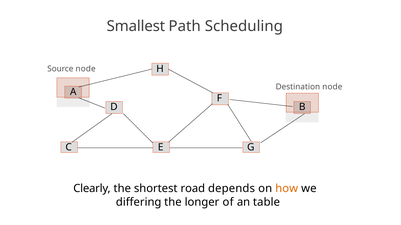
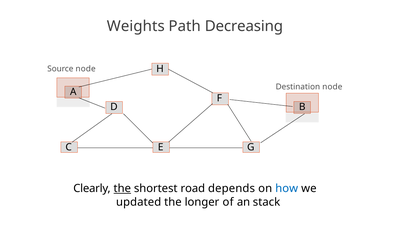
Smallest: Smallest -> Weights
Scheduling: Scheduling -> Decreasing
the at (122, 189) underline: none -> present
how colour: orange -> blue
differing: differing -> updated
table: table -> stack
